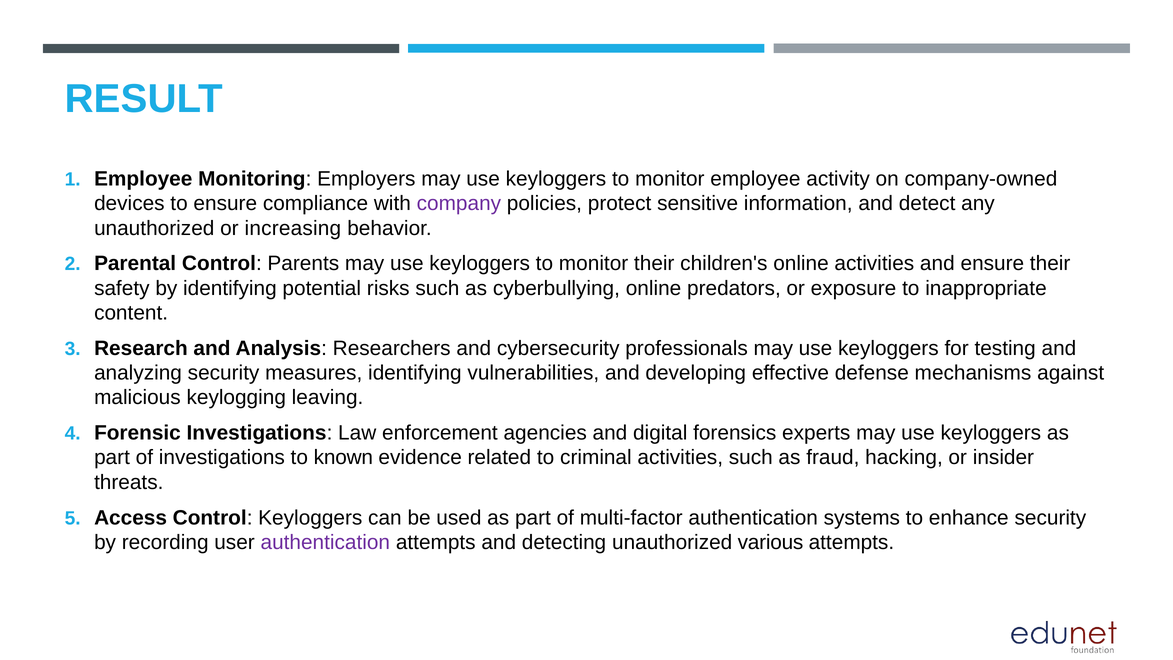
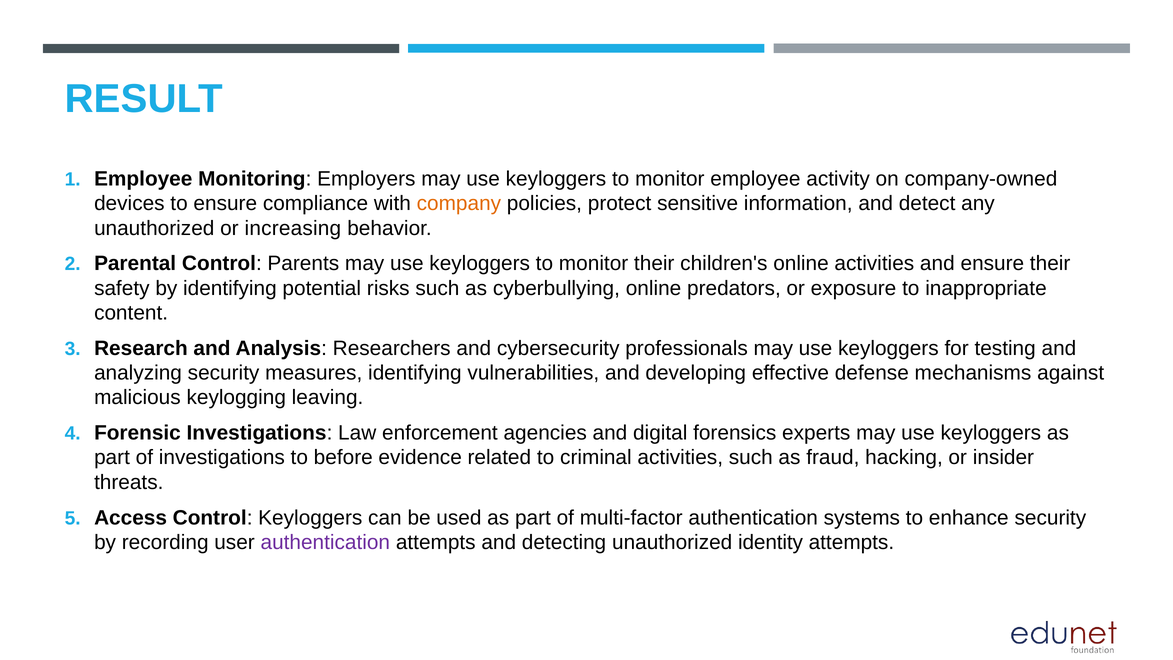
company colour: purple -> orange
known: known -> before
various: various -> identity
